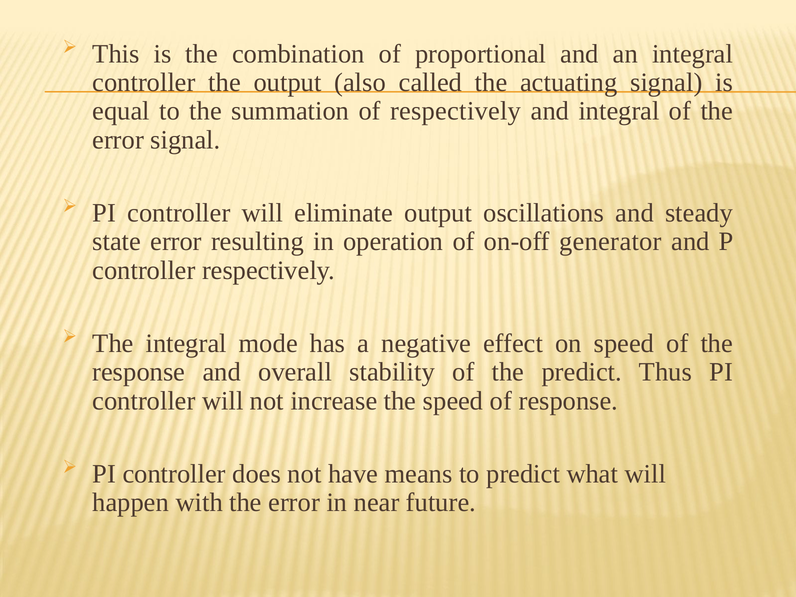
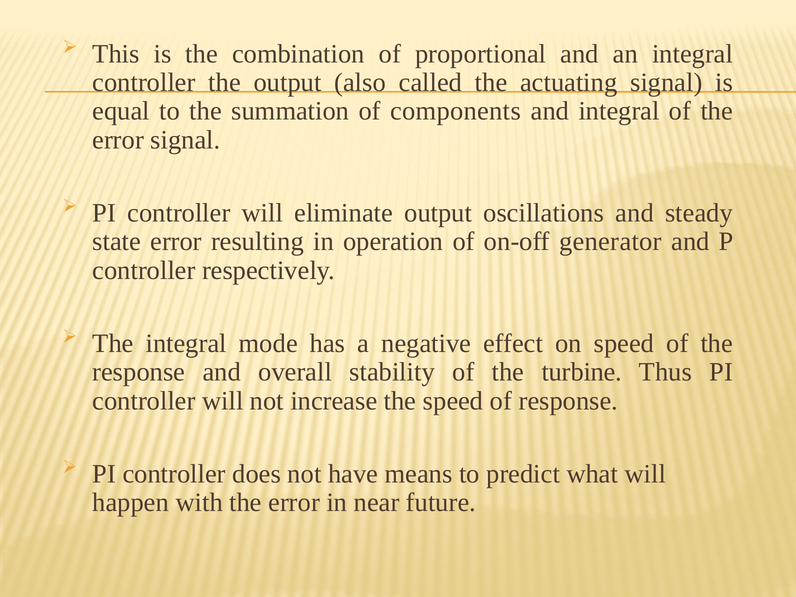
of respectively: respectively -> components
the predict: predict -> turbine
